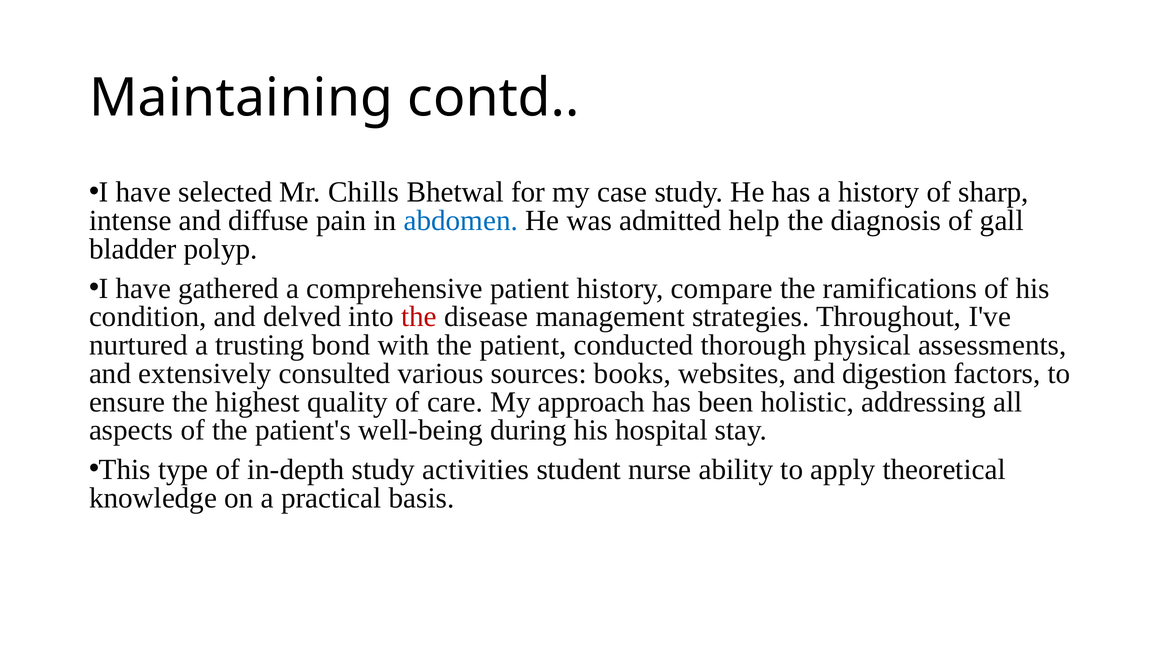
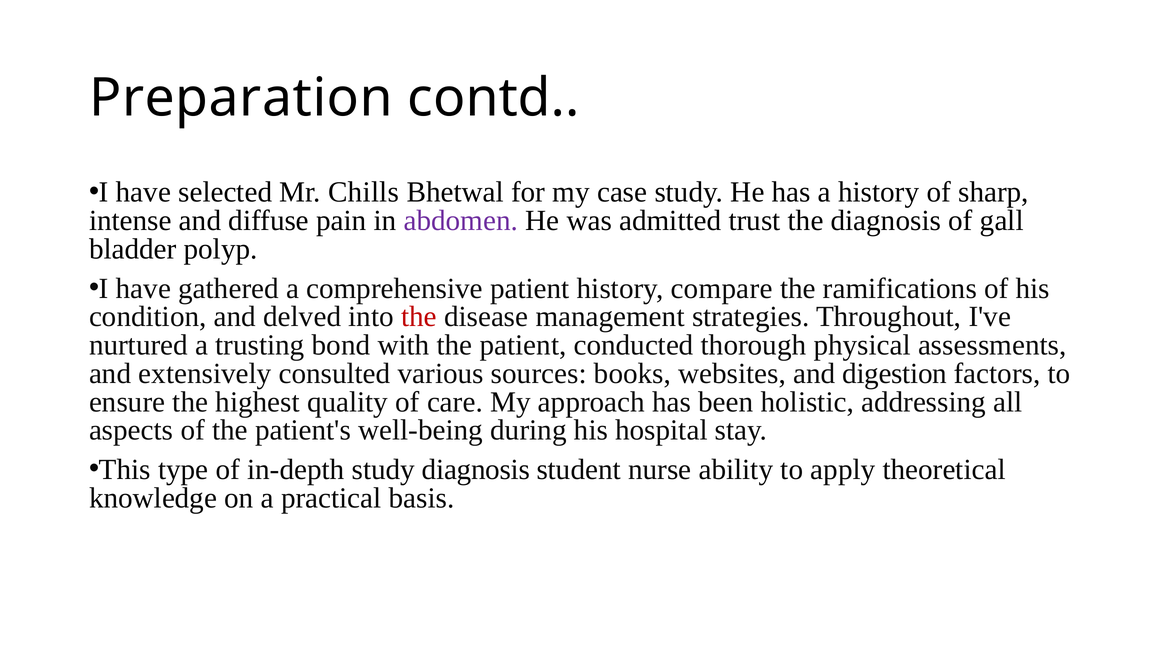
Maintaining: Maintaining -> Preparation
abdomen colour: blue -> purple
help: help -> trust
study activities: activities -> diagnosis
